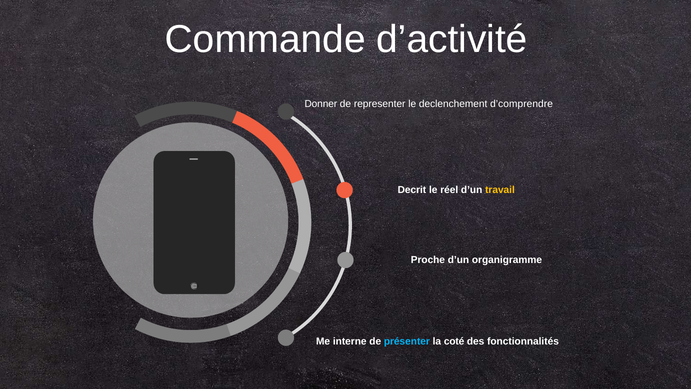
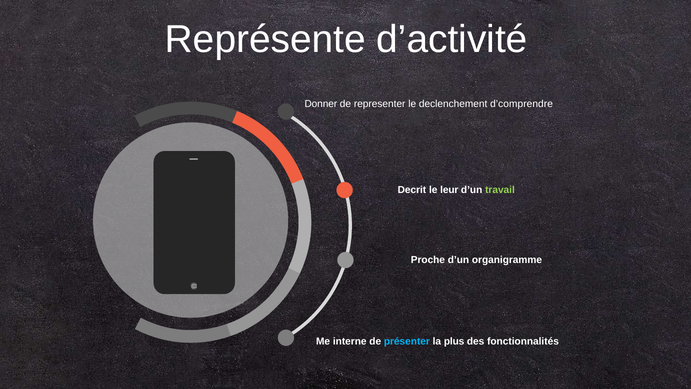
Commande: Commande -> Représente
réel: réel -> leur
travail colour: yellow -> light green
coté: coté -> plus
